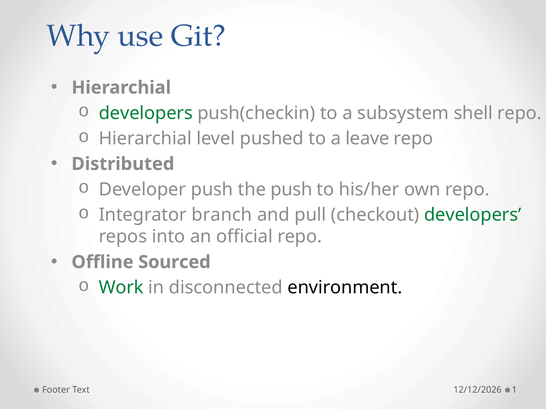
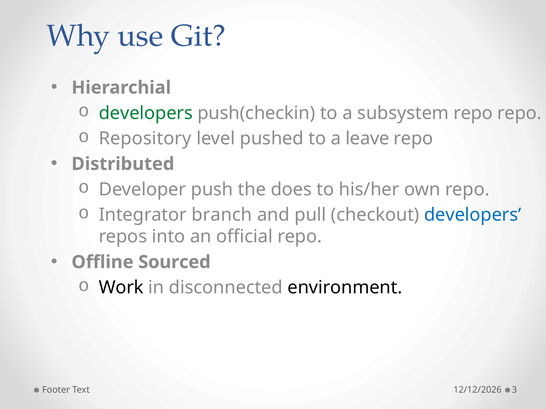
subsystem shell: shell -> repo
Hierarchial at (145, 139): Hierarchial -> Repository
the push: push -> does
developers at (473, 215) colour: green -> blue
Work colour: green -> black
1: 1 -> 3
